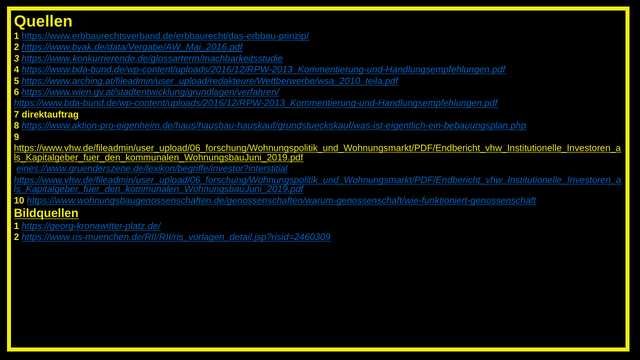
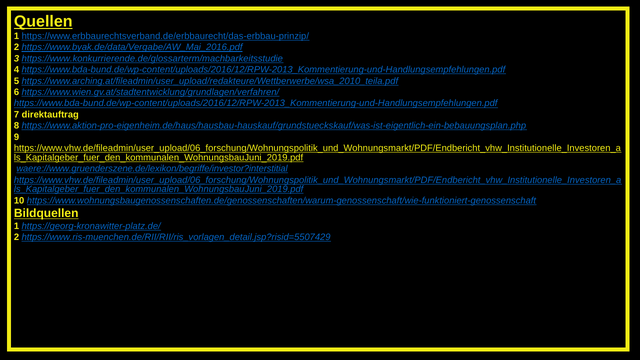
Quellen underline: none -> present
eines://www.gruenderszene.de/lexikon/begriffe/investor?interstitial: eines://www.gruenderszene.de/lexikon/begriffe/investor?interstitial -> waere://www.gruenderszene.de/lexikon/begriffe/investor?interstitial
https://www.ris-muenchen.de/RII/RII/ris_vorlagen_detail.jsp?risid=2460309: https://www.ris-muenchen.de/RII/RII/ris_vorlagen_detail.jsp?risid=2460309 -> https://www.ris-muenchen.de/RII/RII/ris_vorlagen_detail.jsp?risid=5507429
